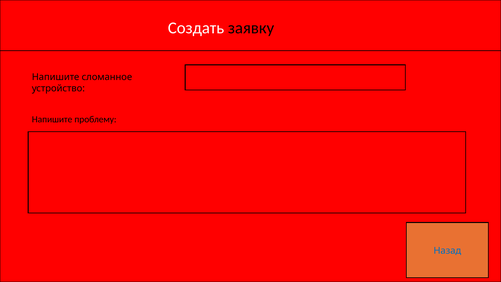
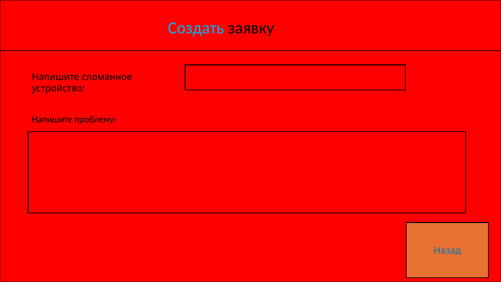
Создать colour: white -> light blue
